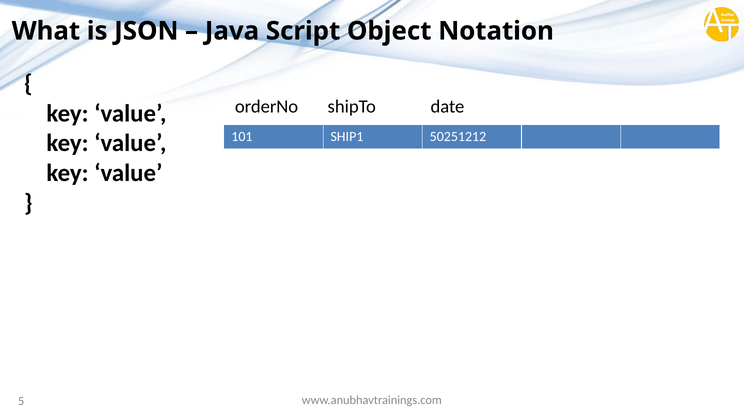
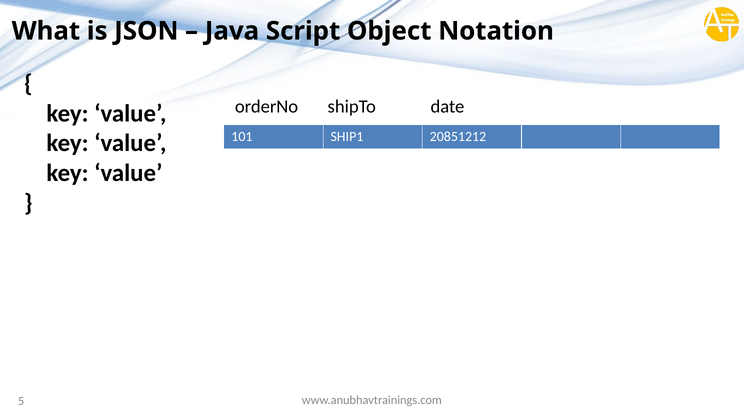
50251212: 50251212 -> 20851212
